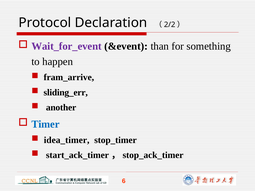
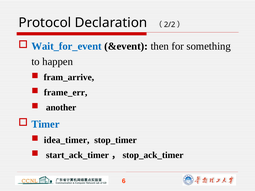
Wait_for_event colour: purple -> blue
than: than -> then
sliding_err: sliding_err -> frame_err
